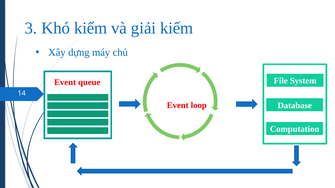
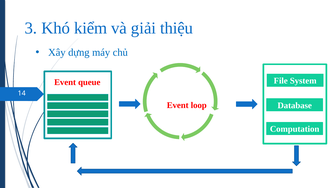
kiếm: kiếm -> thiệu
